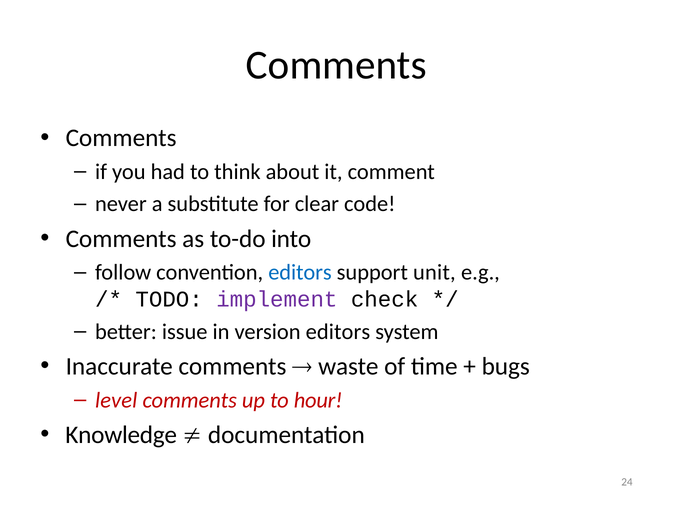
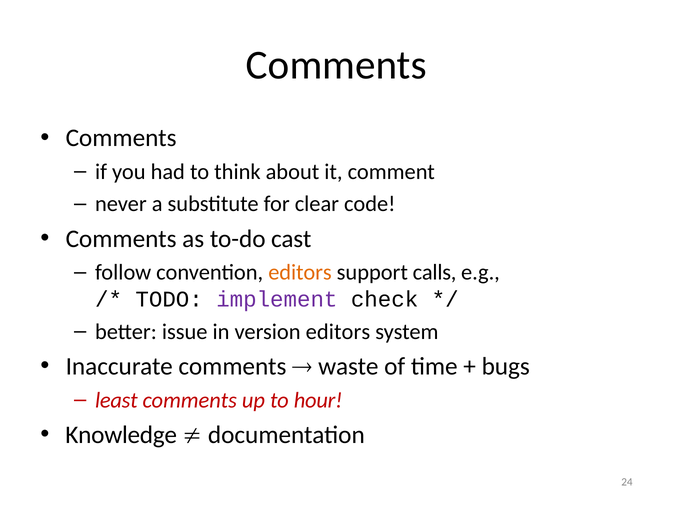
into: into -> cast
editors at (300, 272) colour: blue -> orange
unit: unit -> calls
level: level -> least
